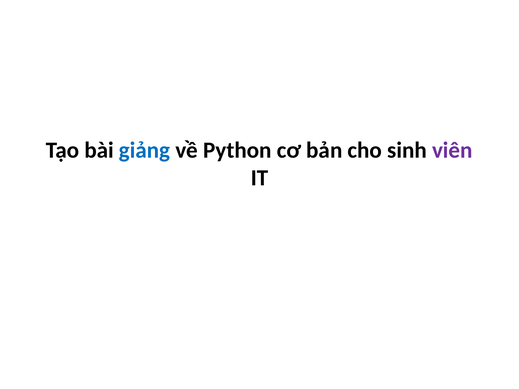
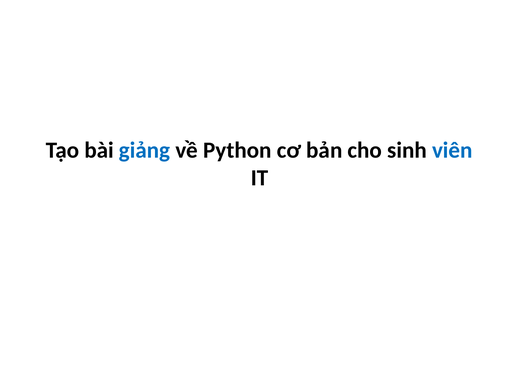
viên colour: purple -> blue
